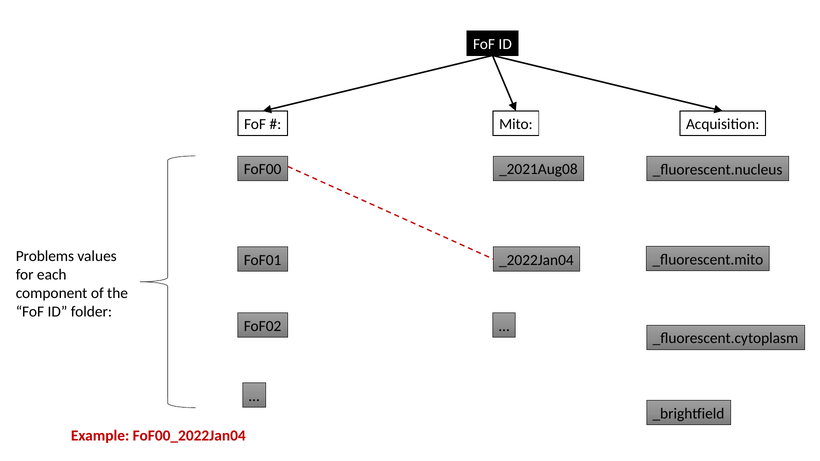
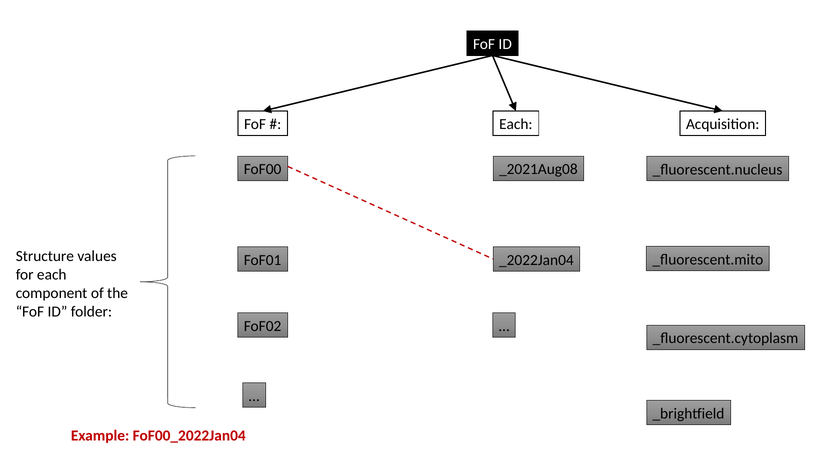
Mito at (516, 124): Mito -> Each
Problems: Problems -> Structure
